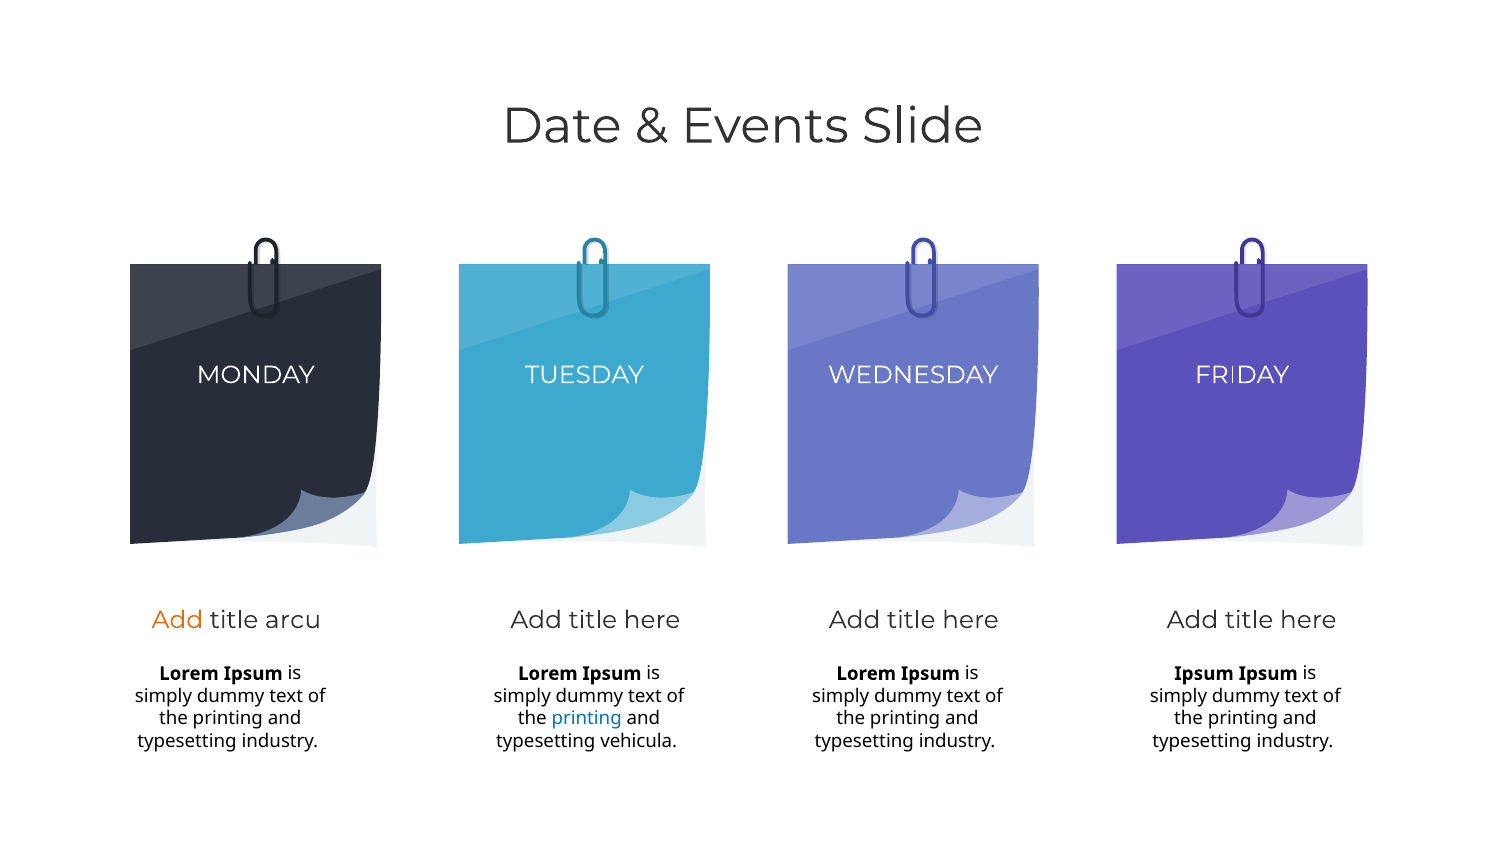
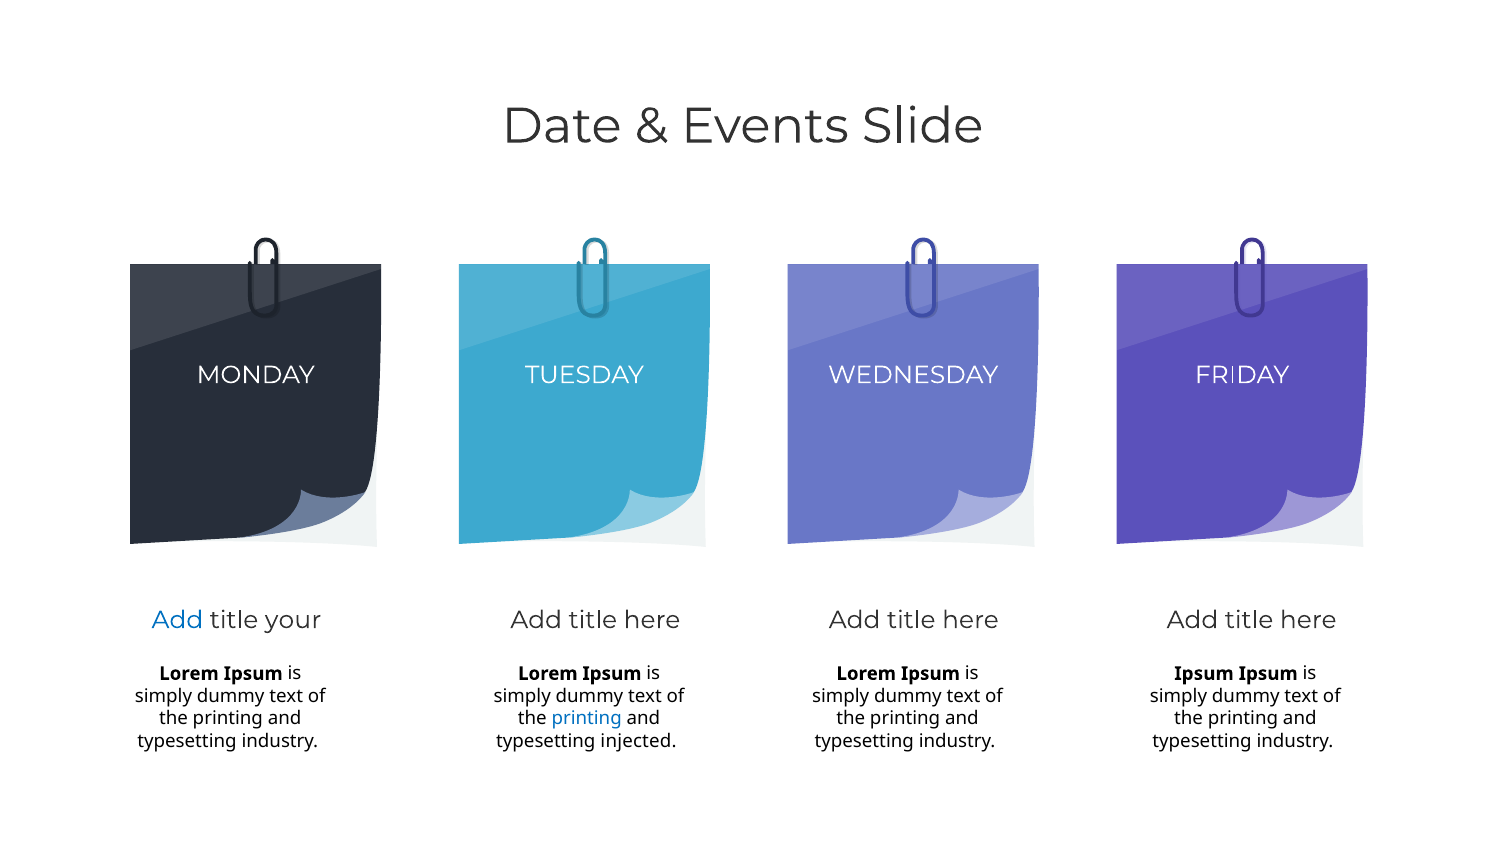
Add at (177, 620) colour: orange -> blue
arcu: arcu -> your
vehicula: vehicula -> injected
